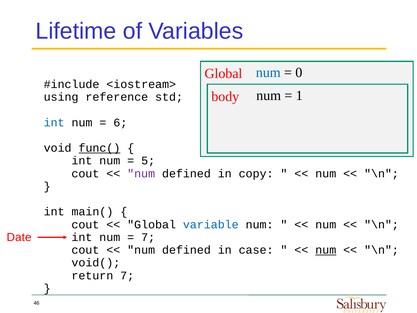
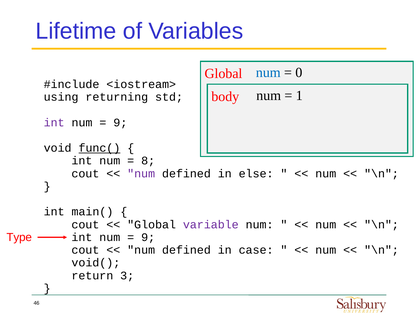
reference: reference -> returning
int at (54, 122) colour: blue -> purple
6 at (120, 122): 6 -> 9
5: 5 -> 8
copy: copy -> else
variable colour: blue -> purple
Date: Date -> Type
7 at (148, 237): 7 -> 9
num at (326, 250) underline: present -> none
return 7: 7 -> 3
